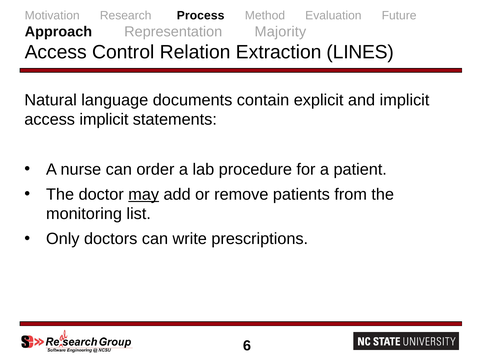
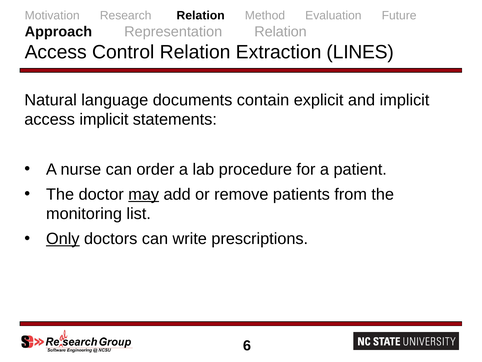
Research Process: Process -> Relation
Representation Majority: Majority -> Relation
Only underline: none -> present
